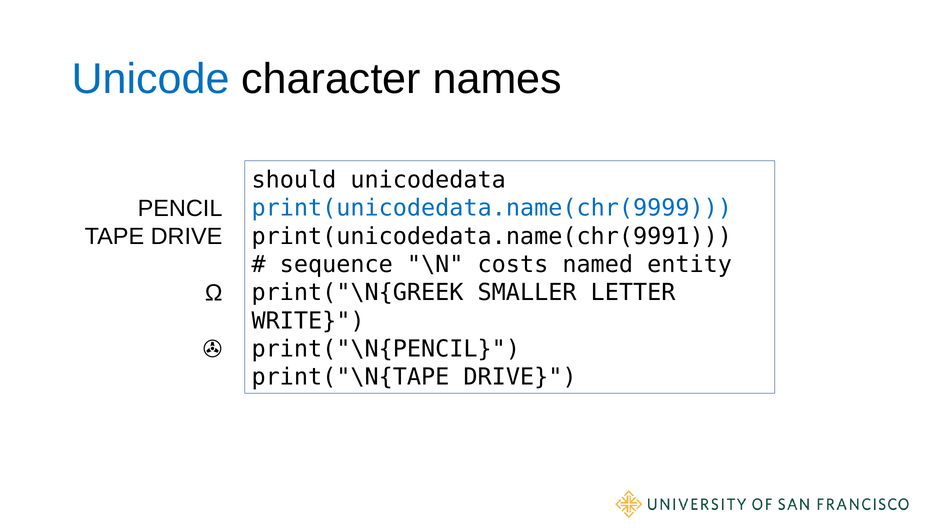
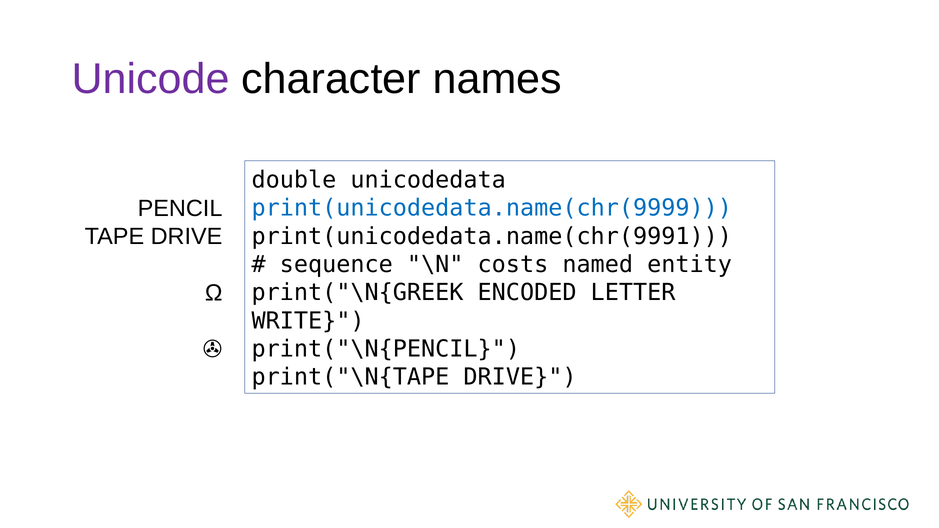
Unicode colour: blue -> purple
should: should -> double
SMALLER: SMALLER -> ENCODED
